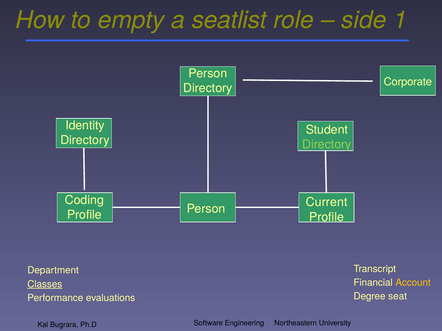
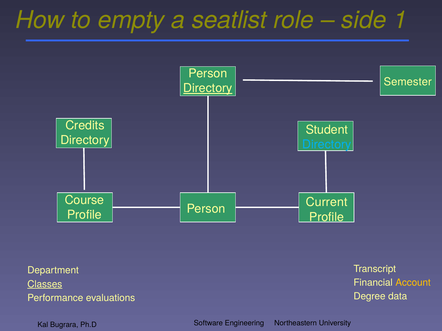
Corporate: Corporate -> Semester
Directory at (208, 88) underline: none -> present
Identity: Identity -> Credits
Directory at (327, 145) colour: light green -> light blue
Coding: Coding -> Course
seat: seat -> data
